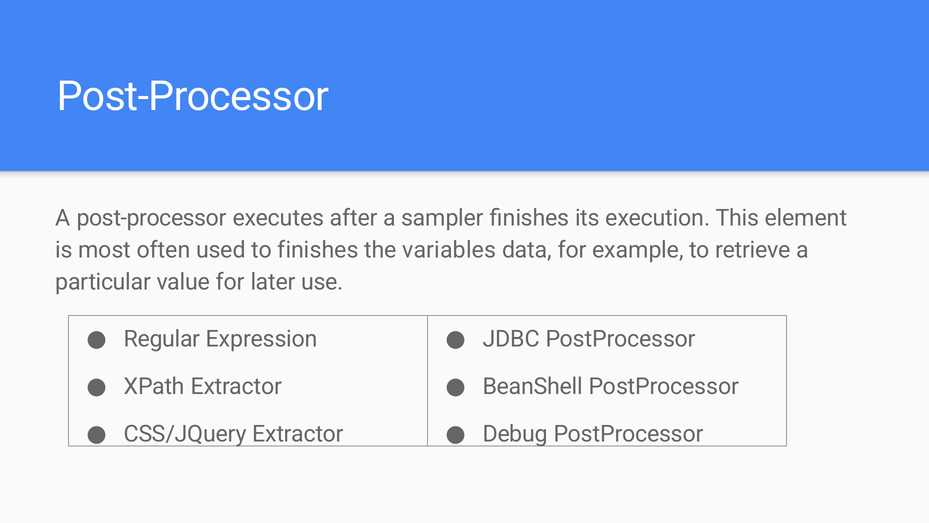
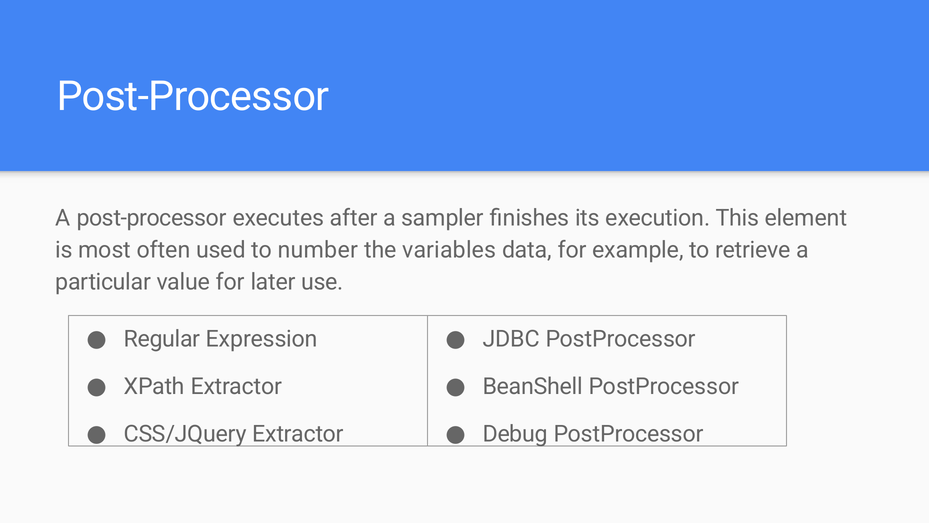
to finishes: finishes -> number
